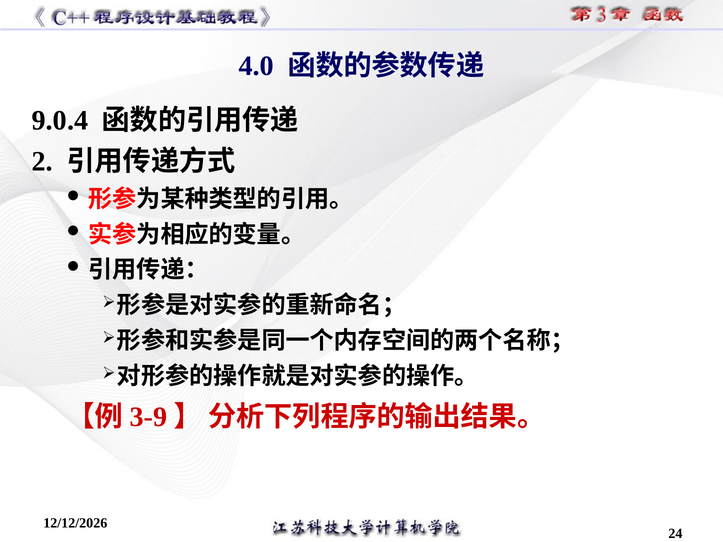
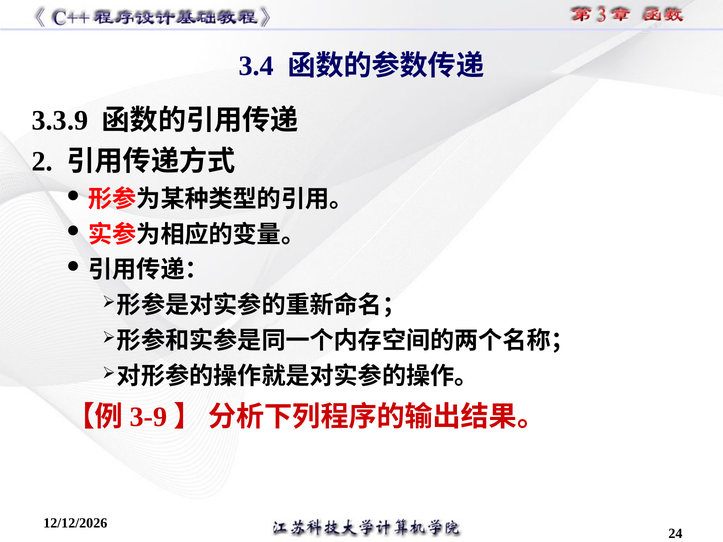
4.0: 4.0 -> 3.4
9.0.4: 9.0.4 -> 3.3.9
